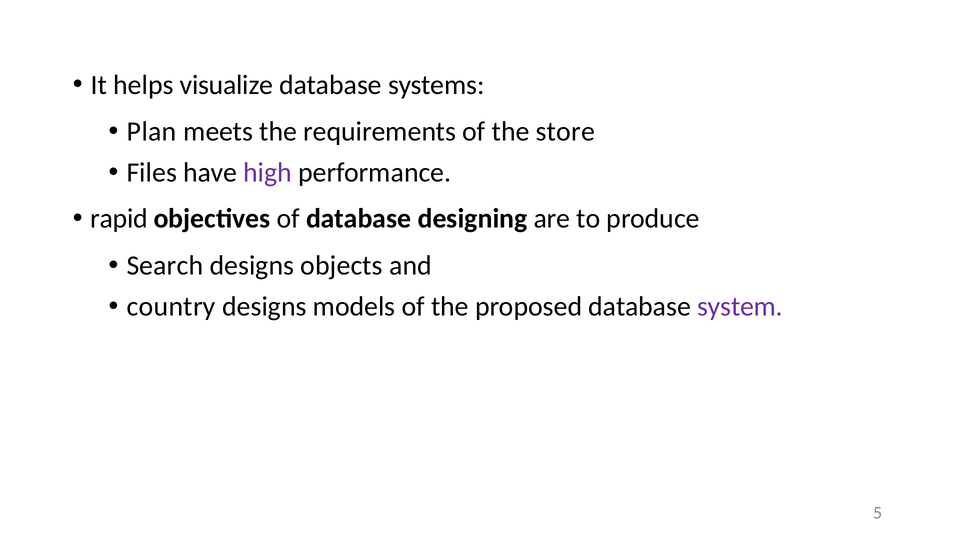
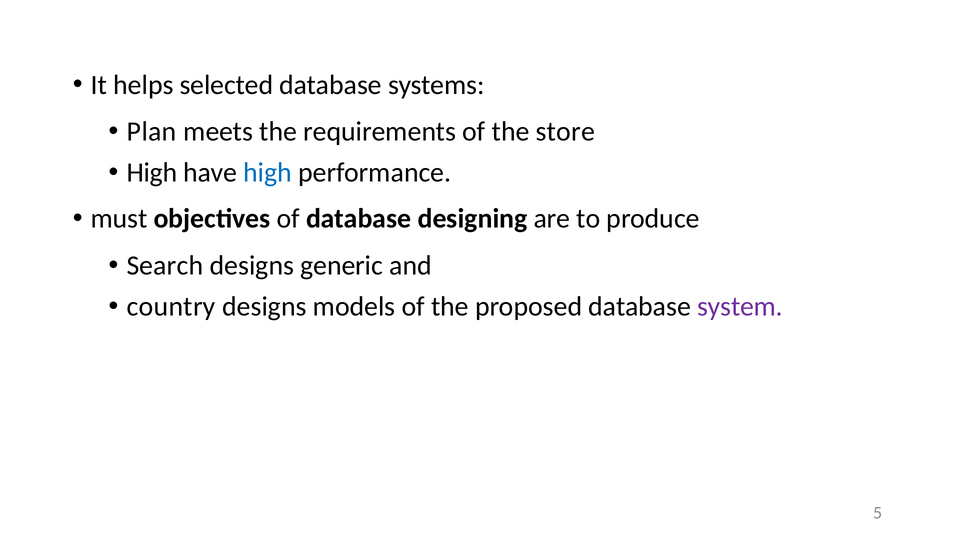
visualize: visualize -> selected
Files at (152, 173): Files -> High
high at (268, 173) colour: purple -> blue
rapid: rapid -> must
objects: objects -> generic
